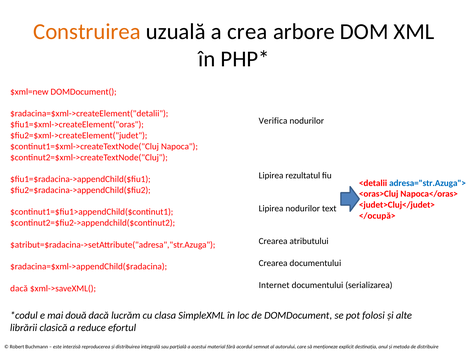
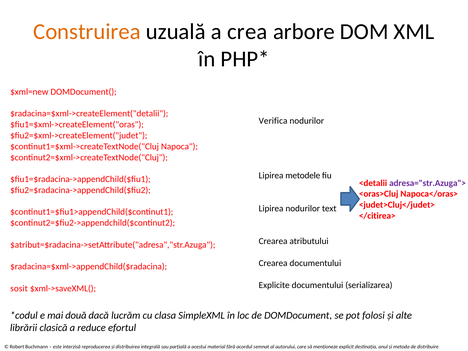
rezultatul: rezultatul -> metodele
adresa="str.Azuga"> colour: blue -> purple
</ocupă>: </ocupă> -> </citirea>
Internet: Internet -> Explicite
dacă at (19, 288): dacă -> sosit
